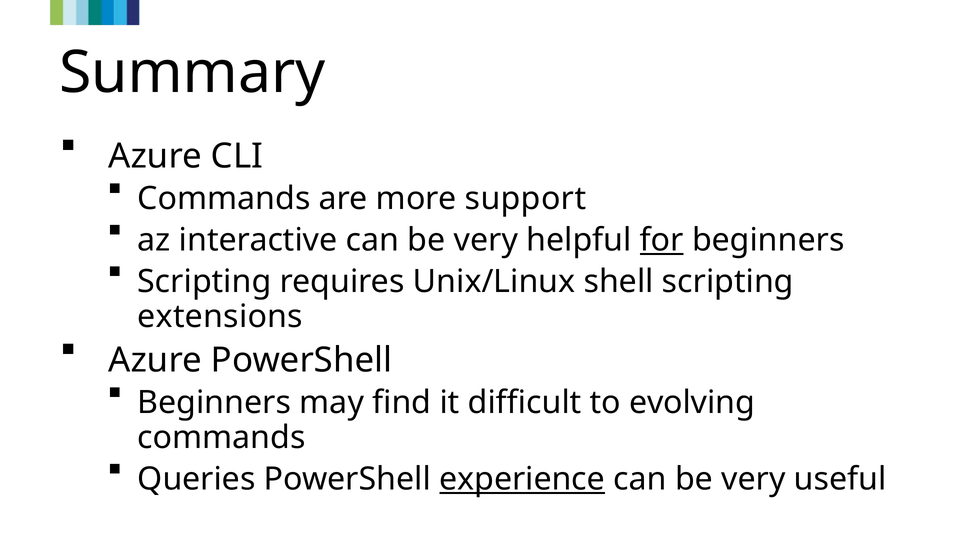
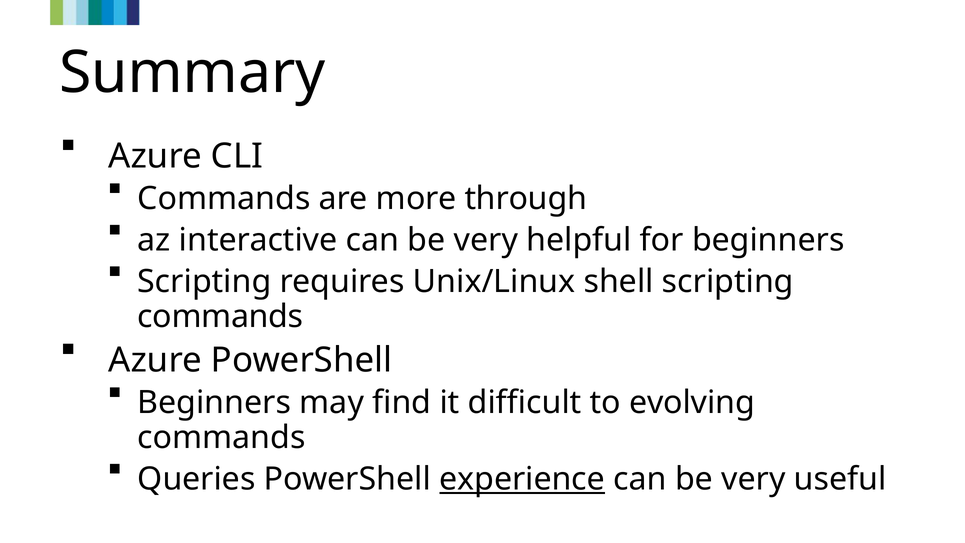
support: support -> through
for underline: present -> none
extensions at (220, 316): extensions -> commands
